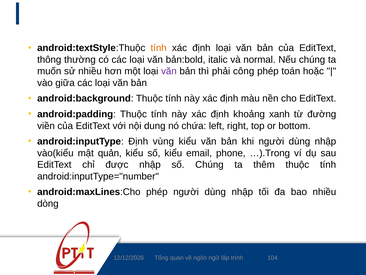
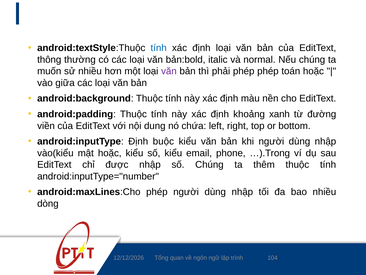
tính at (159, 48) colour: orange -> blue
phải công: công -> phép
vùng: vùng -> buộc
mật quản: quản -> hoặc
